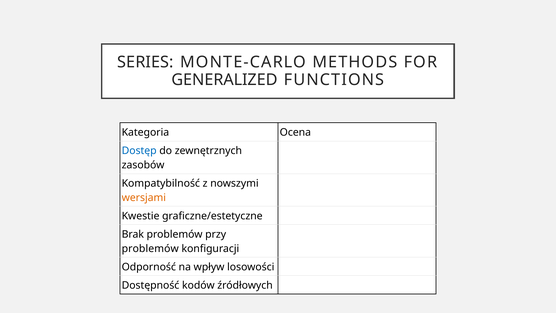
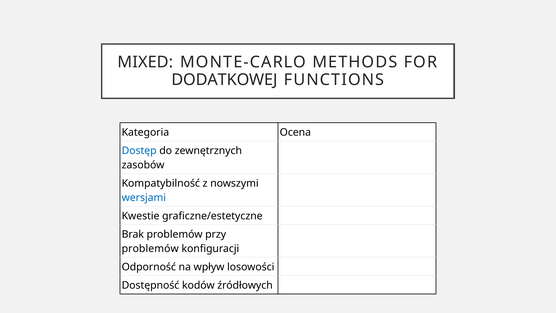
SERIES: SERIES -> MIXED
GENERALIZED: GENERALIZED -> DODATKOWEJ
wersjami colour: orange -> blue
